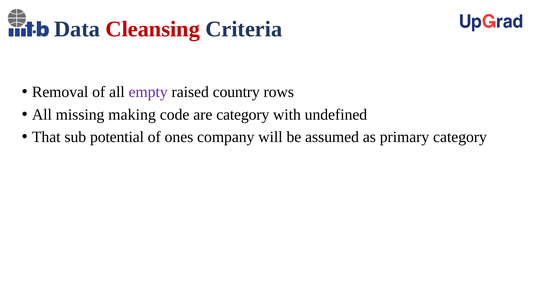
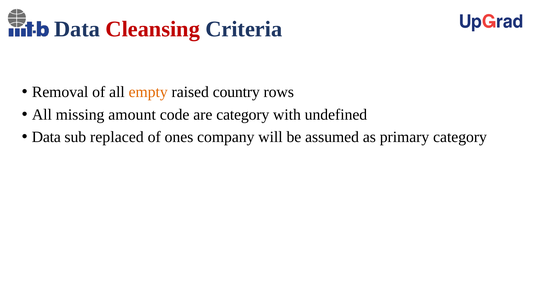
empty colour: purple -> orange
making: making -> amount
That at (46, 137): That -> Data
potential: potential -> replaced
